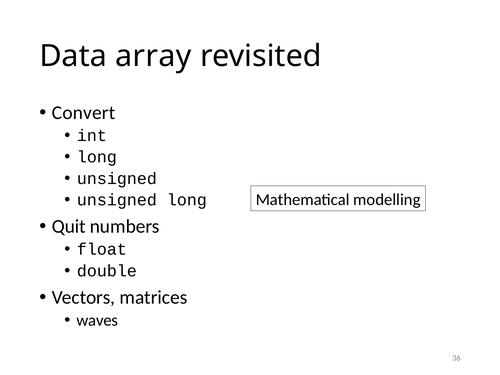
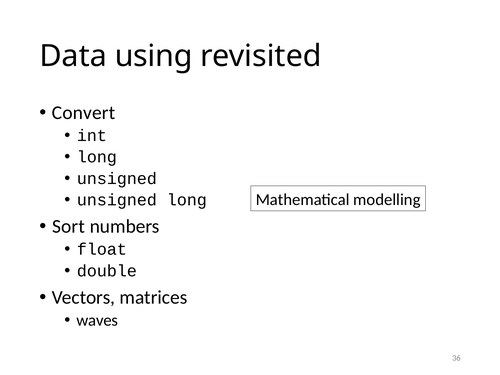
array: array -> using
Quit: Quit -> Sort
